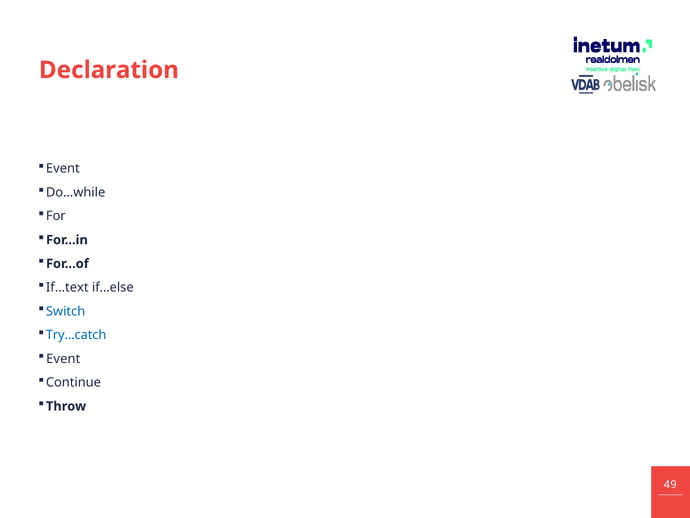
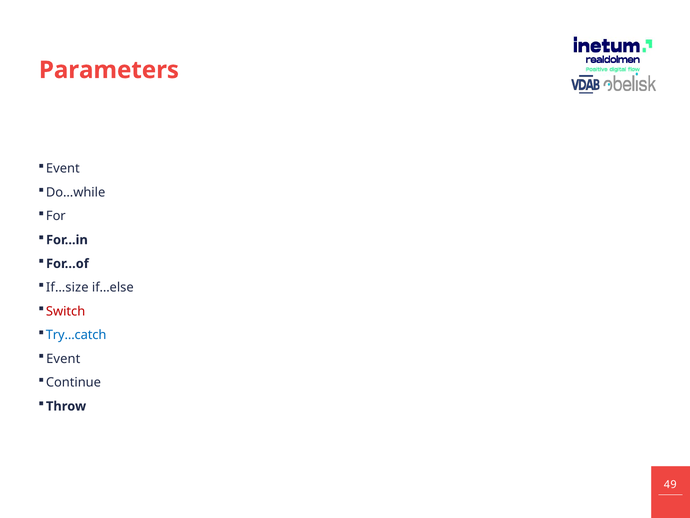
Declaration: Declaration -> Parameters
If…text: If…text -> If…size
Switch colour: blue -> red
